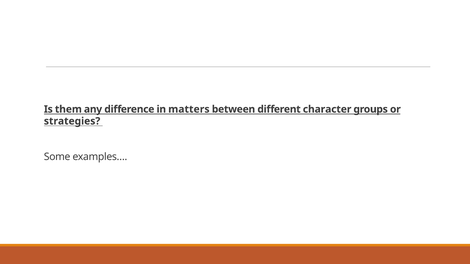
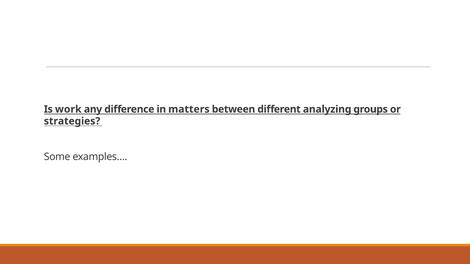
them: them -> work
character: character -> analyzing
